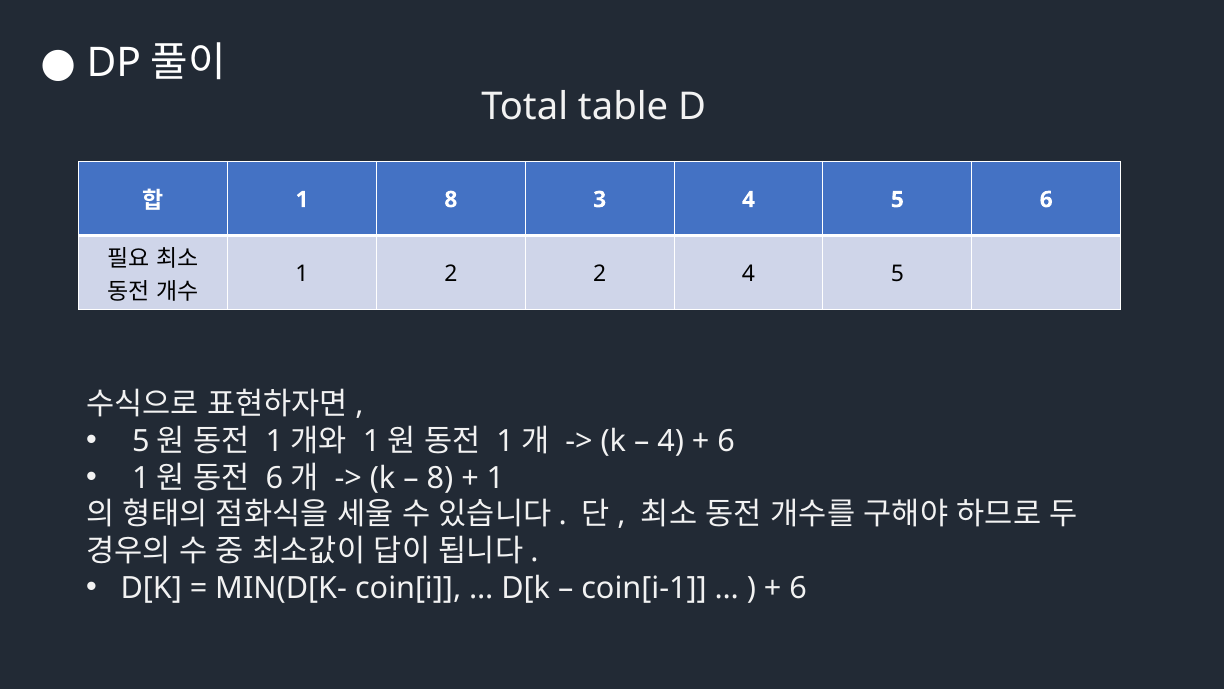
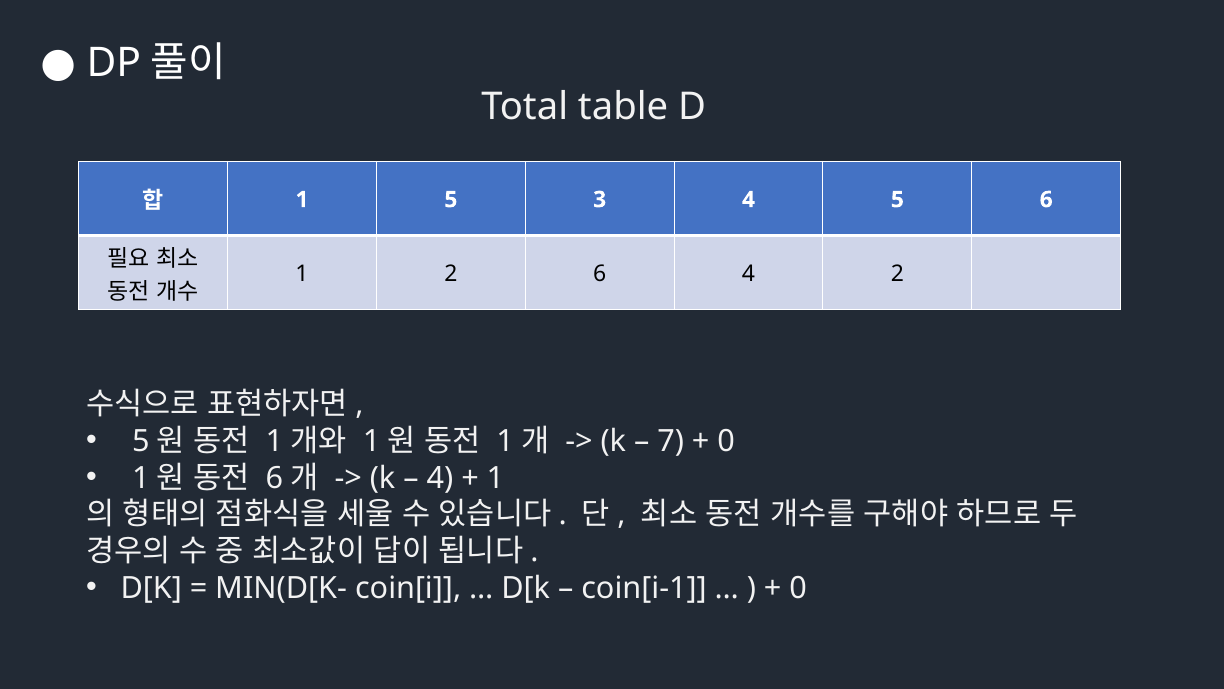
1 8: 8 -> 5
2 2: 2 -> 6
5 at (897, 274): 5 -> 2
4 at (671, 441): 4 -> 7
6 at (726, 441): 6 -> 0
8 at (440, 478): 8 -> 4
6 at (798, 588): 6 -> 0
